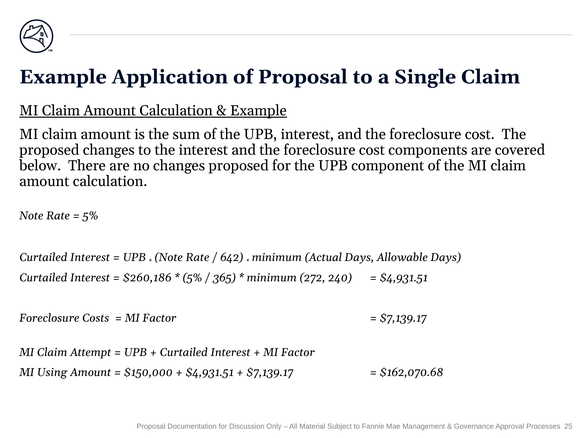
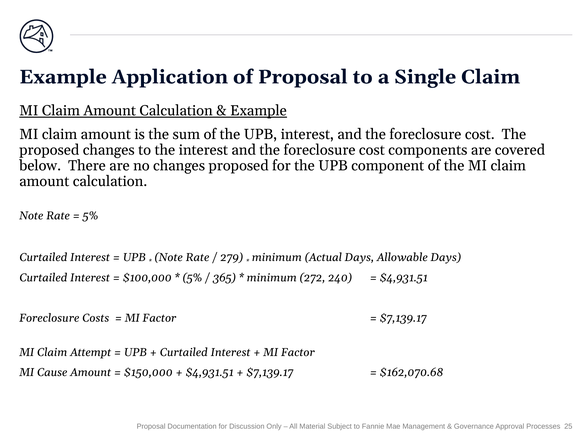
642: 642 -> 279
$260,186: $260,186 -> $100,000
Using: Using -> Cause
